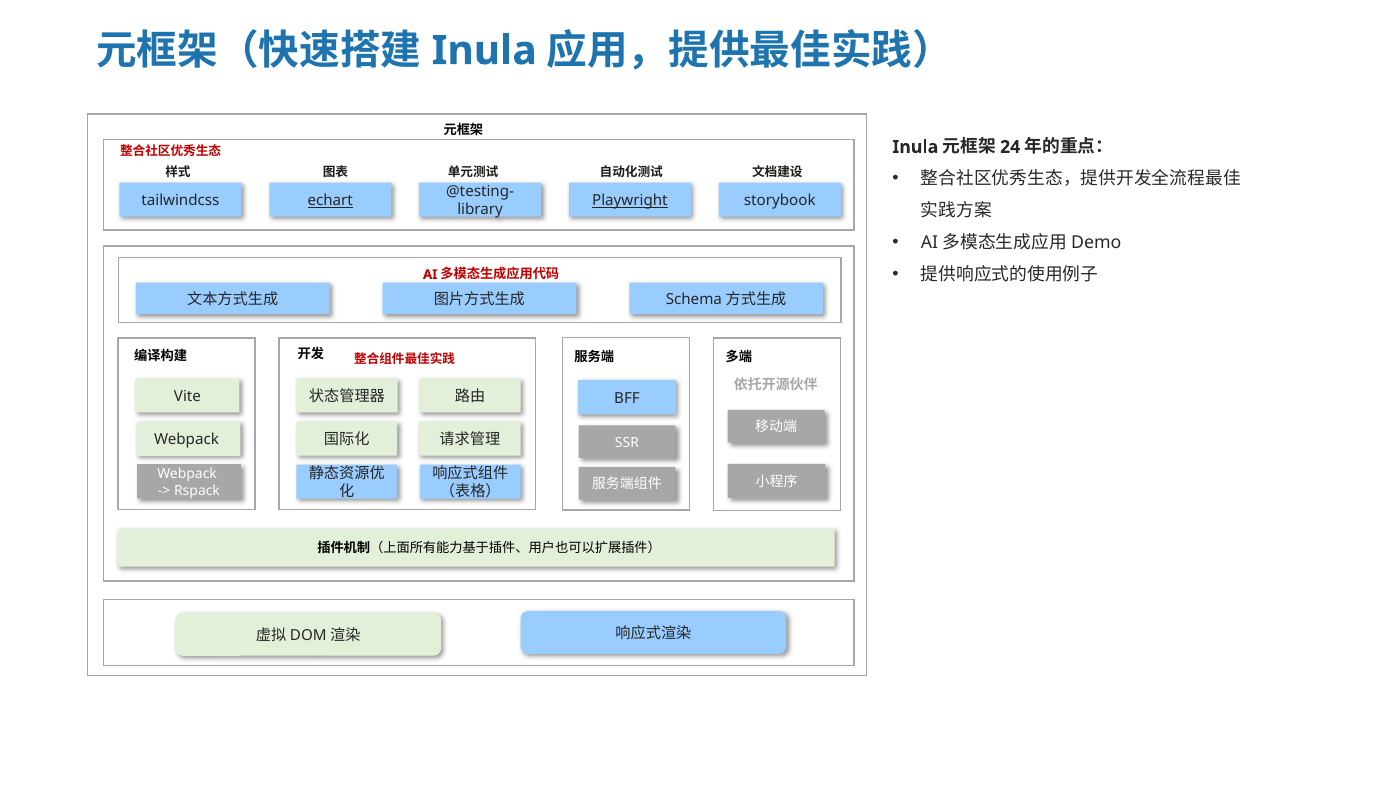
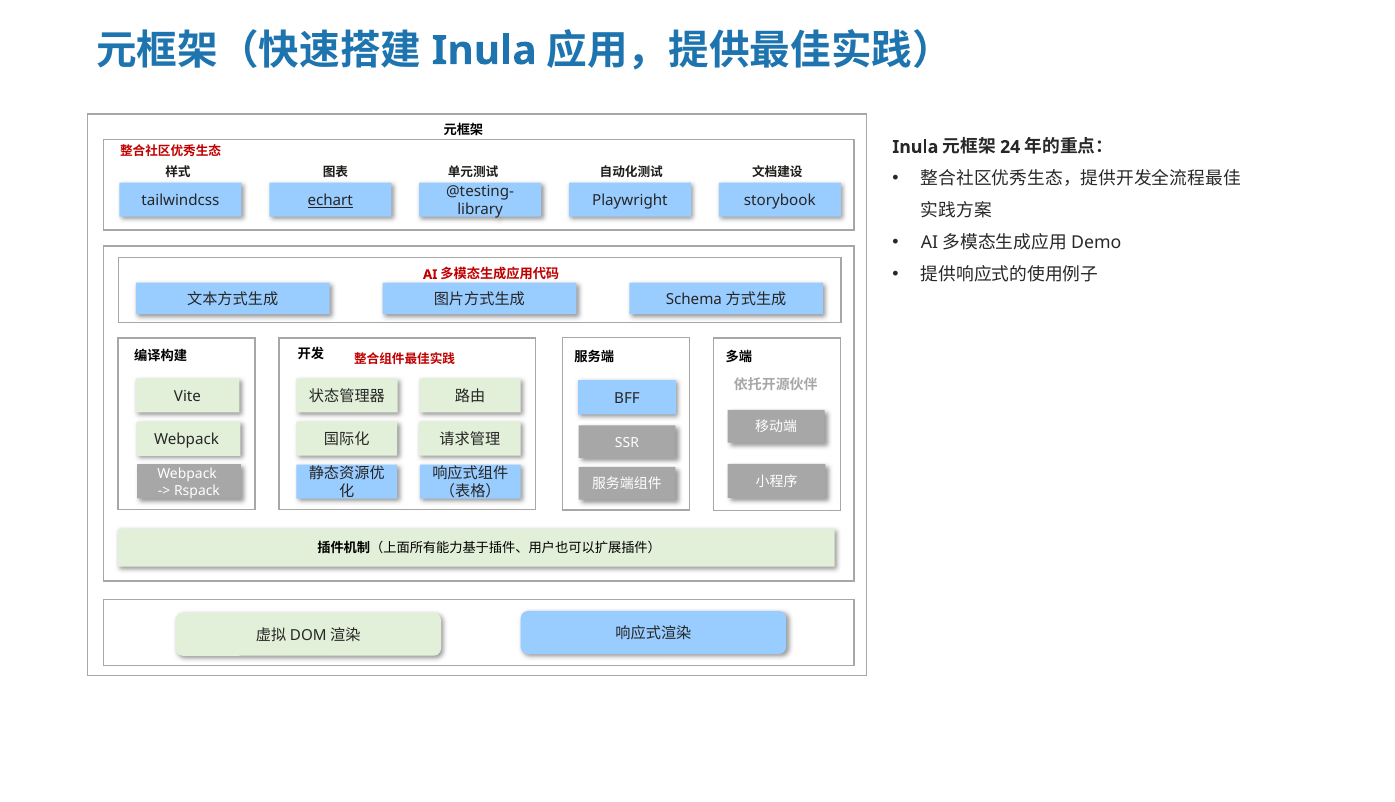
Playwright underline: present -> none
